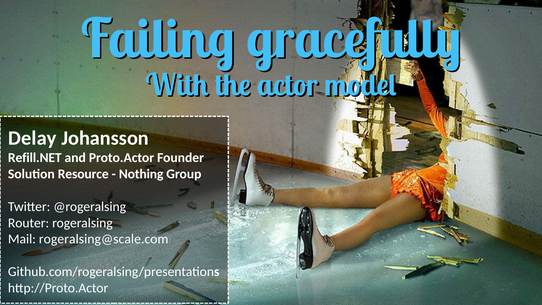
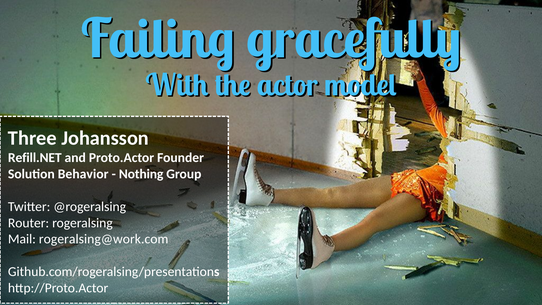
Delay: Delay -> Three
Resource: Resource -> Behavior
rogeralsing@scale.com: rogeralsing@scale.com -> rogeralsing@work.com
